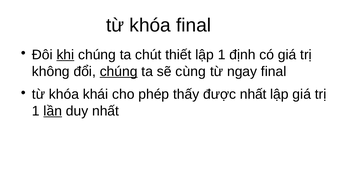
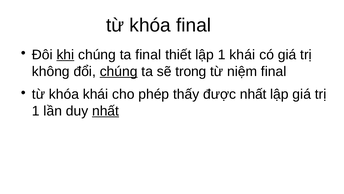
ta chút: chút -> final
1 định: định -> khái
cùng: cùng -> trong
ngay: ngay -> niệm
lần underline: present -> none
nhất at (106, 111) underline: none -> present
